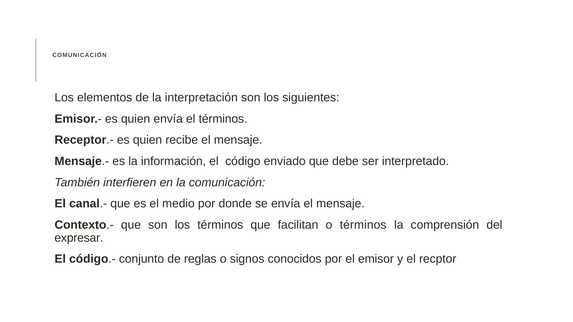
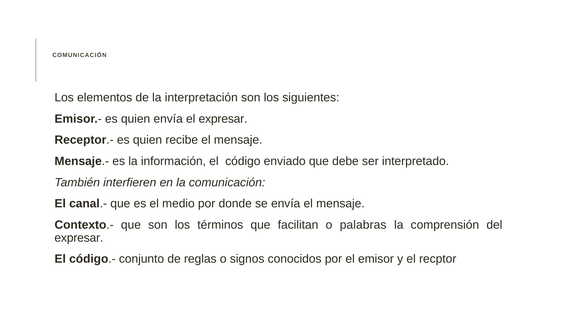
el términos: términos -> expresar
o términos: términos -> palabras
